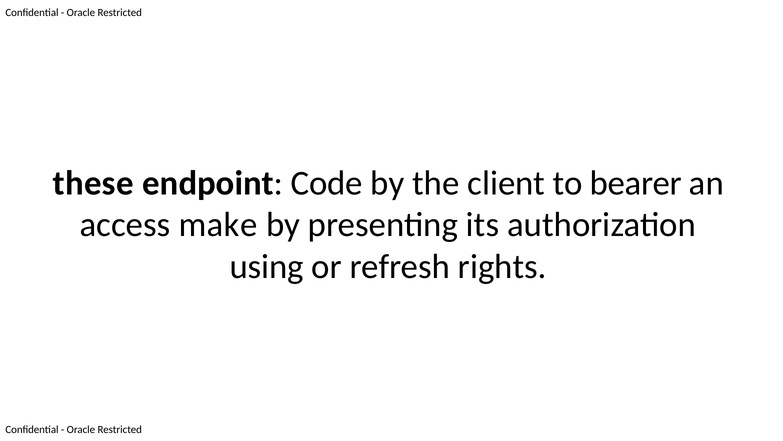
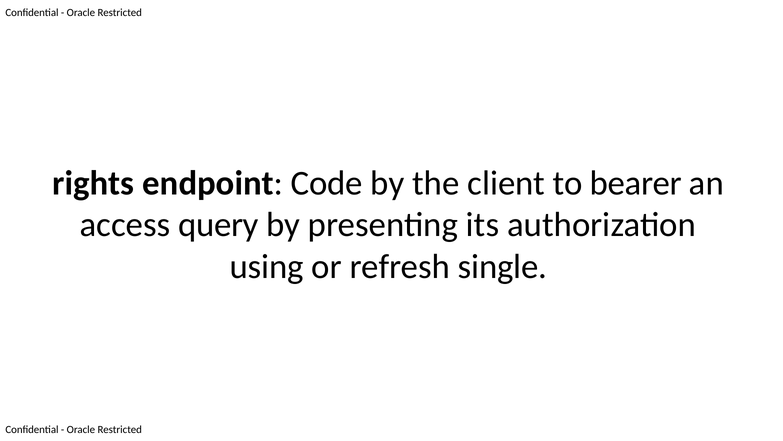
these: these -> rights
make: make -> query
rights: rights -> single
